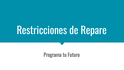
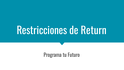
Repare: Repare -> Return
